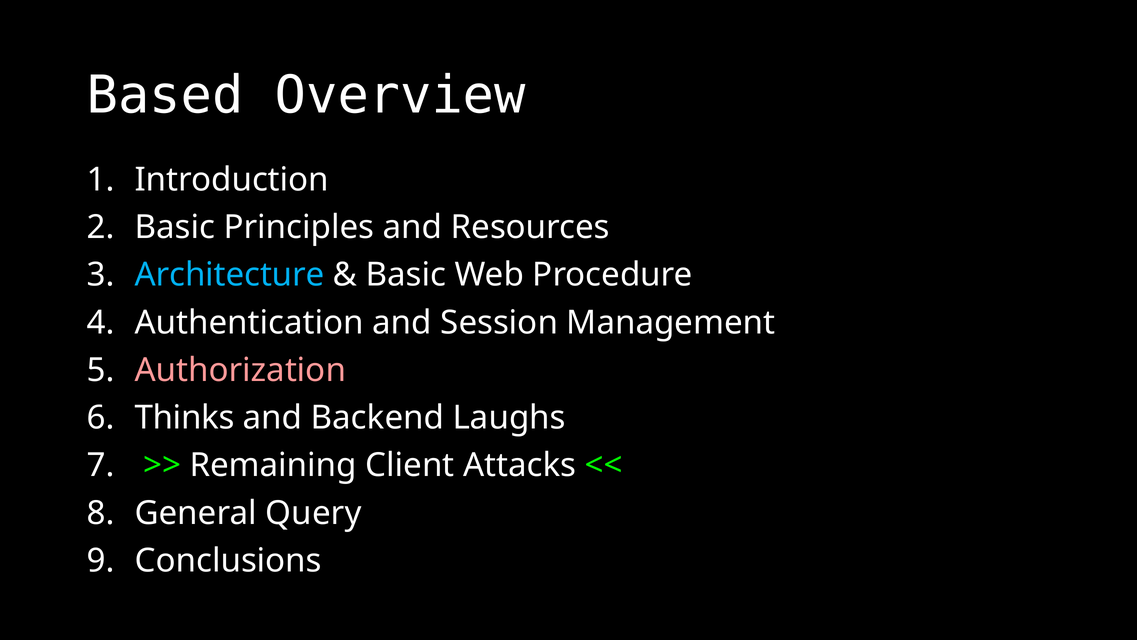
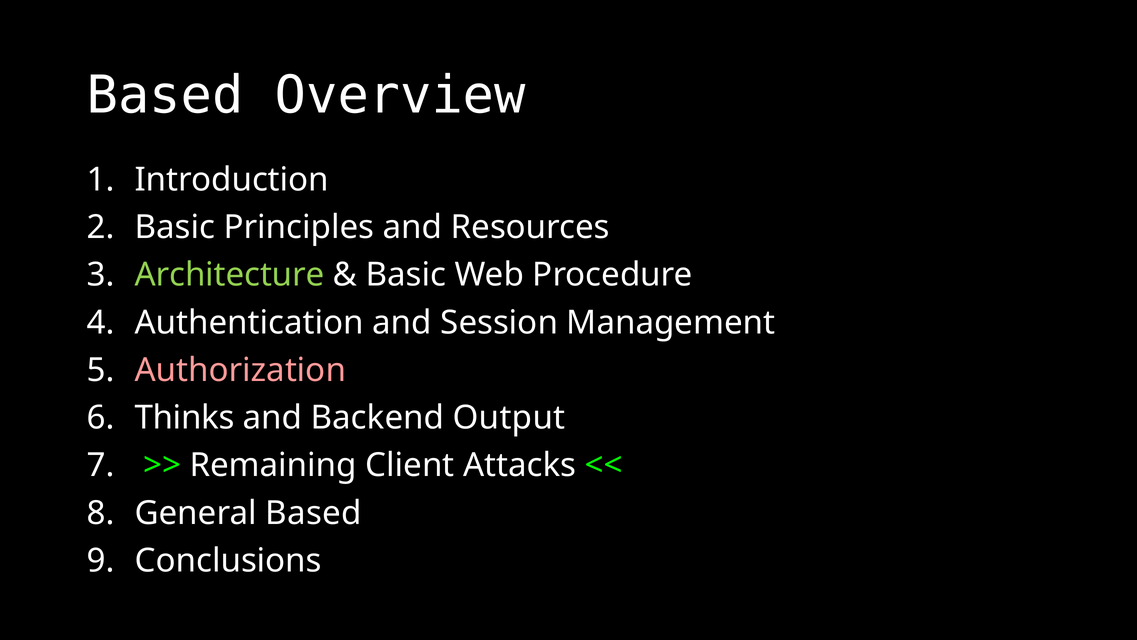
Architecture colour: light blue -> light green
Laughs: Laughs -> Output
General Query: Query -> Based
